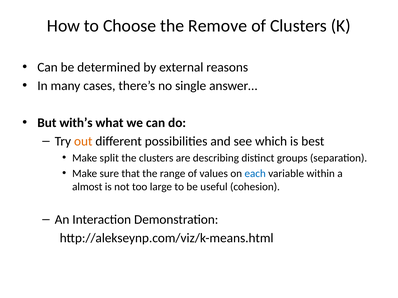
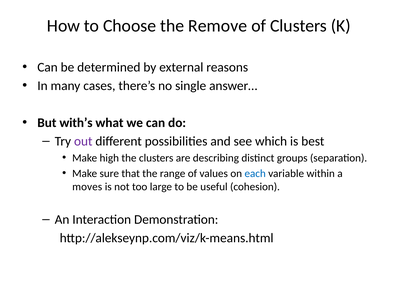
out colour: orange -> purple
split: split -> high
almost: almost -> moves
